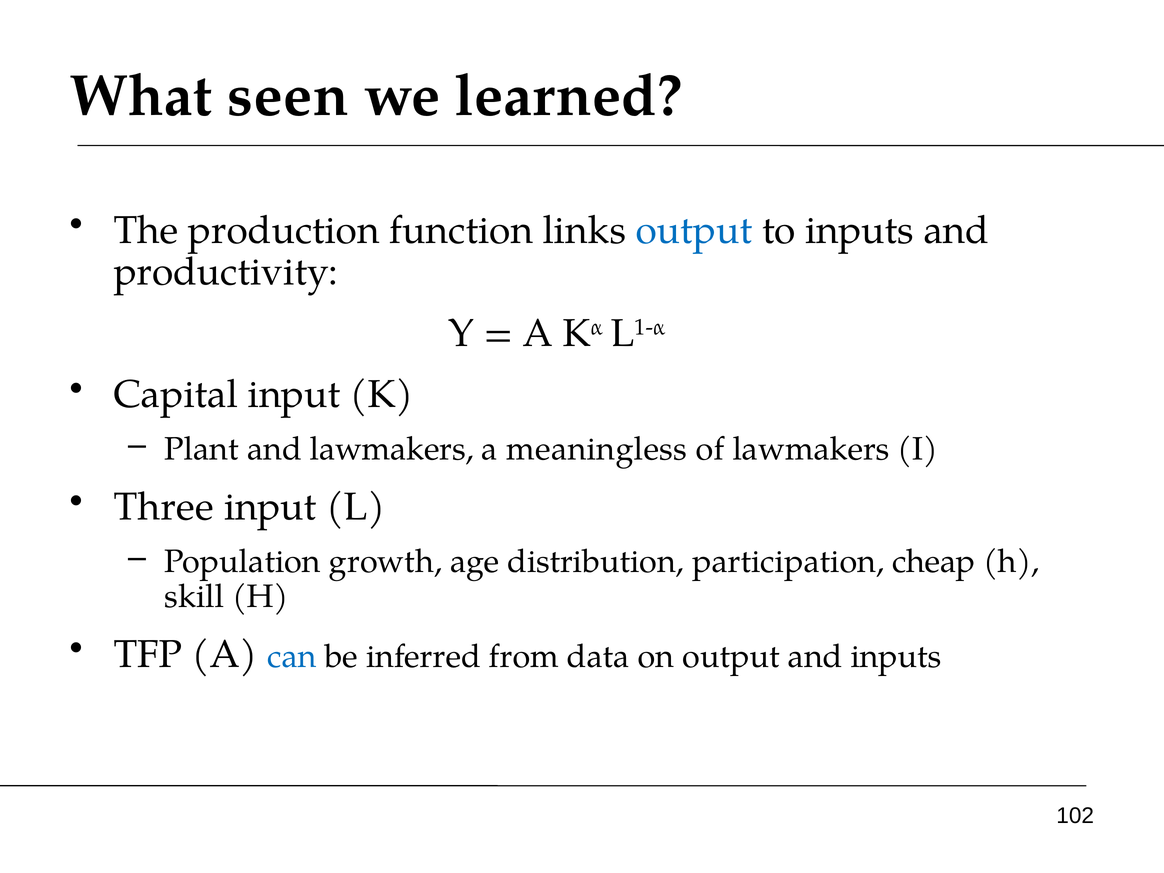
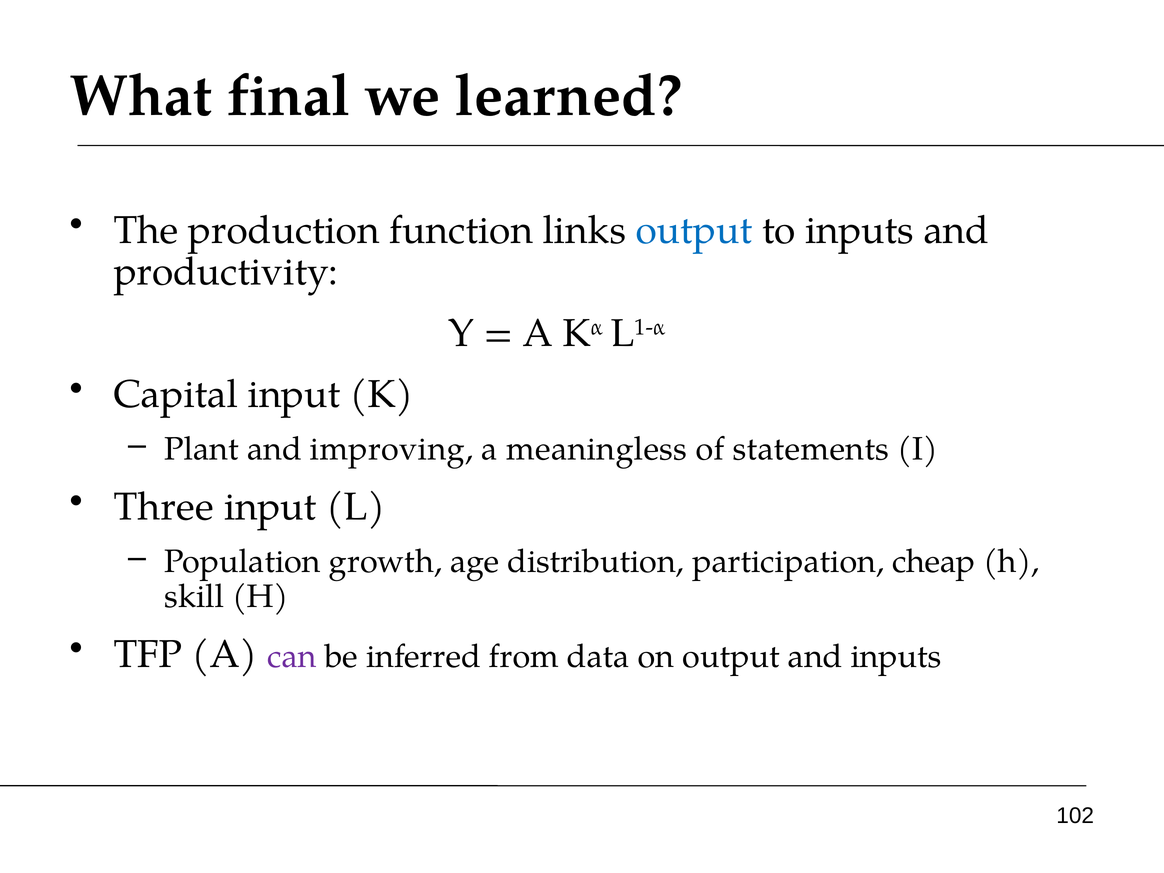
seen: seen -> final
and lawmakers: lawmakers -> improving
of lawmakers: lawmakers -> statements
can colour: blue -> purple
